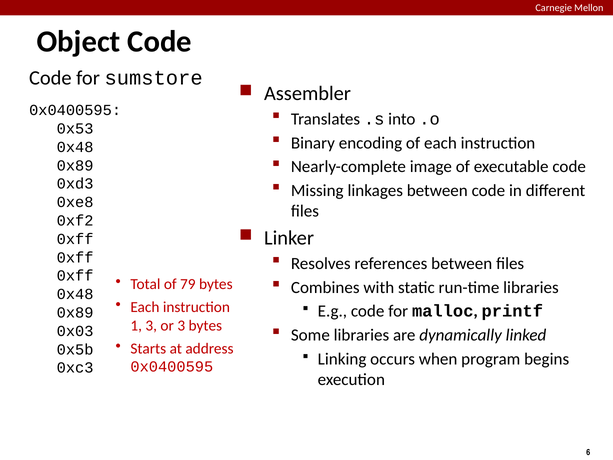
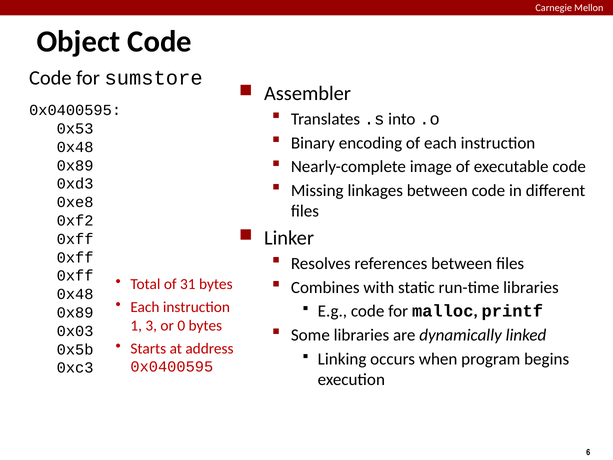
79: 79 -> 31
or 3: 3 -> 0
